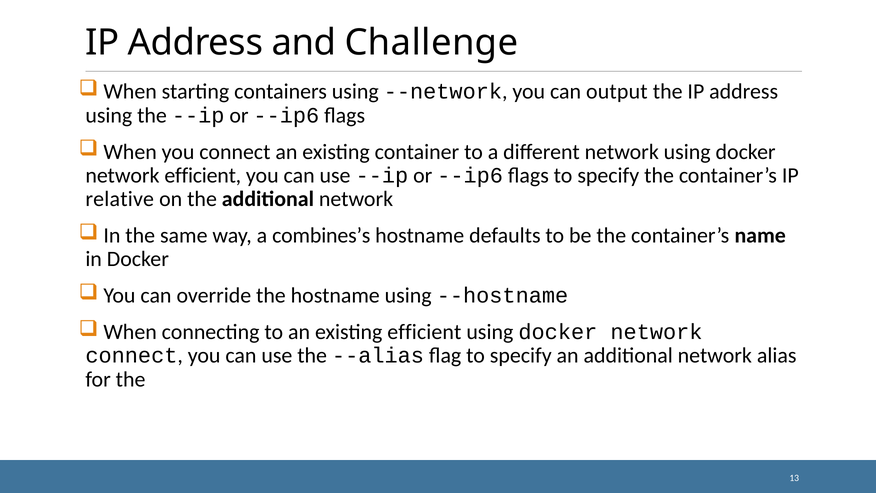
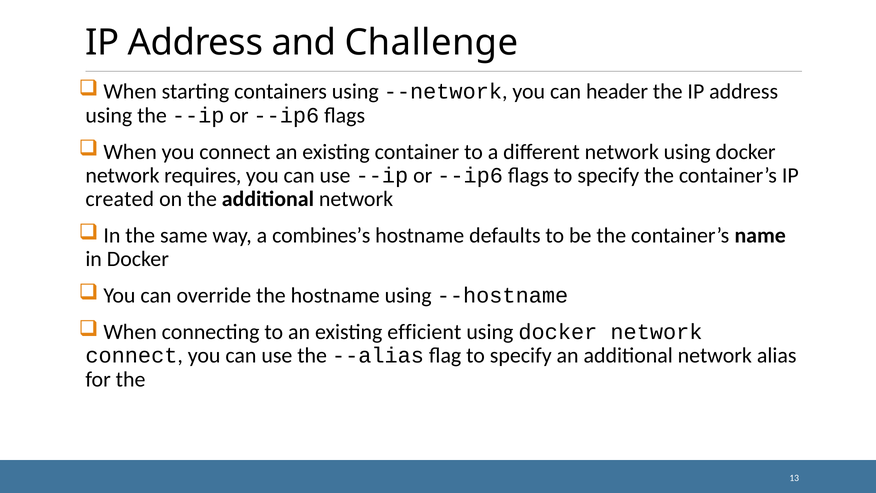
output: output -> header
network efficient: efficient -> requires
relative: relative -> created
